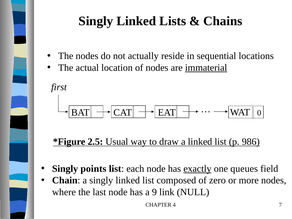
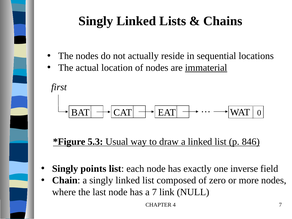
2.5: 2.5 -> 5.3
986: 986 -> 846
exactly underline: present -> none
queues: queues -> inverse
a 9: 9 -> 7
